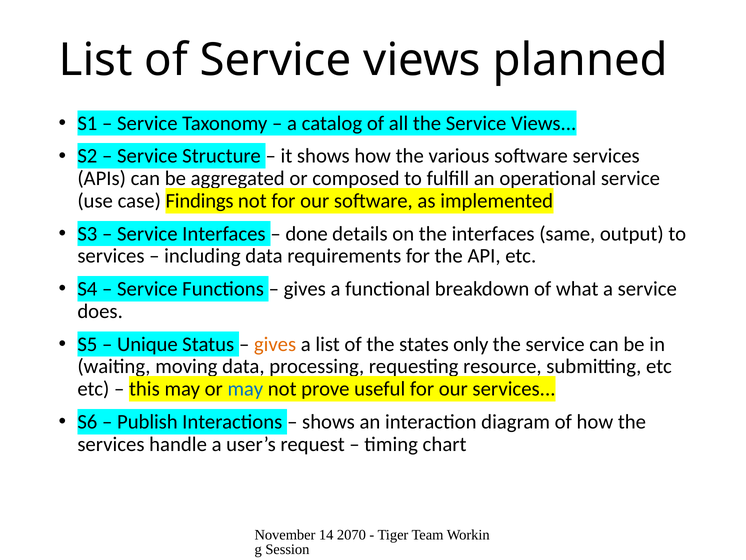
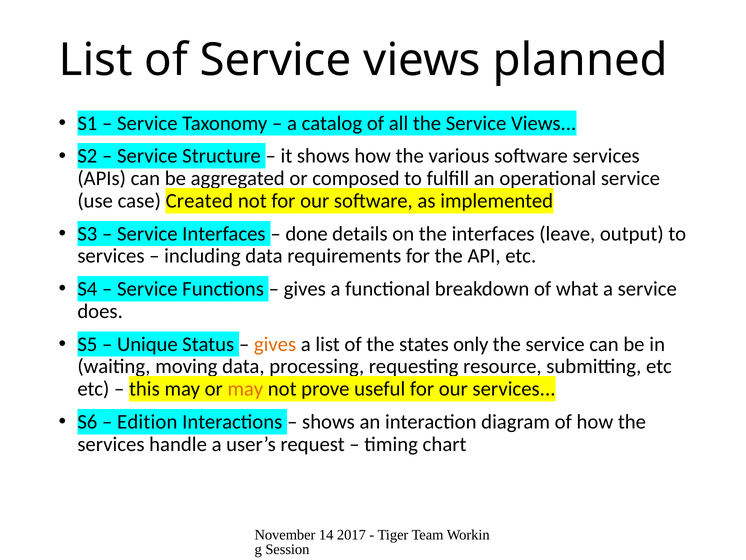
Findings: Findings -> Created
same: same -> leave
may at (245, 389) colour: blue -> orange
Publish: Publish -> Edition
2070: 2070 -> 2017
